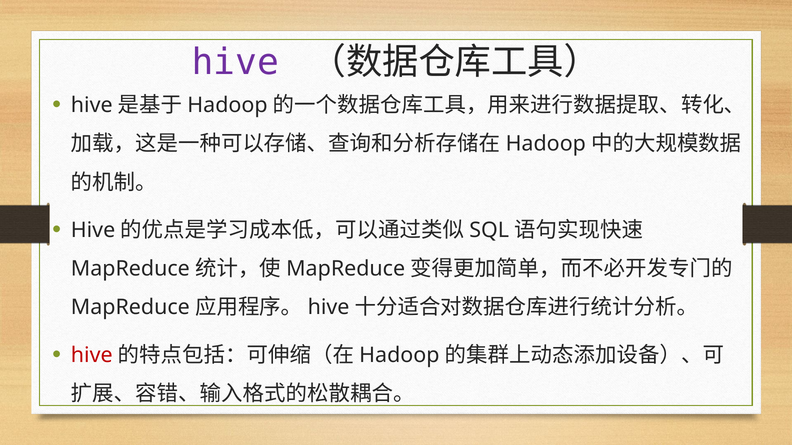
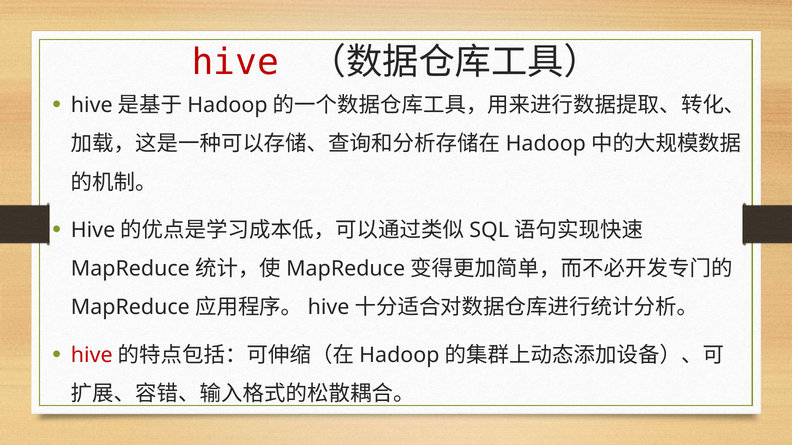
hive at (235, 62) colour: purple -> red
